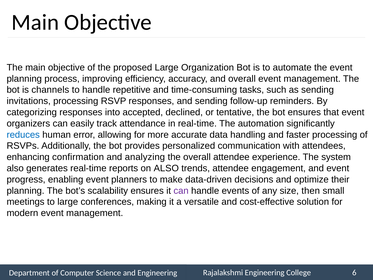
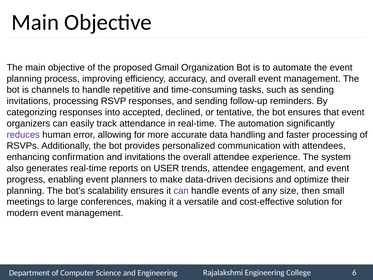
proposed Large: Large -> Gmail
reduces colour: blue -> purple
and analyzing: analyzing -> invitations
on ALSO: ALSO -> USER
